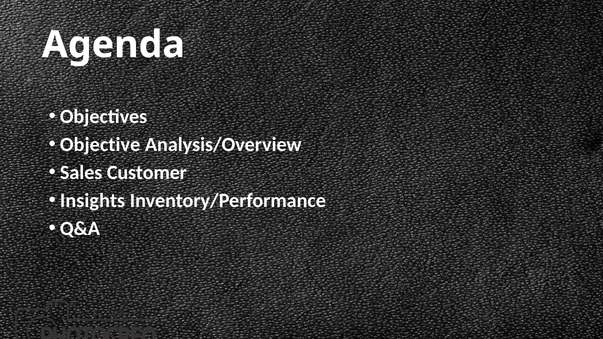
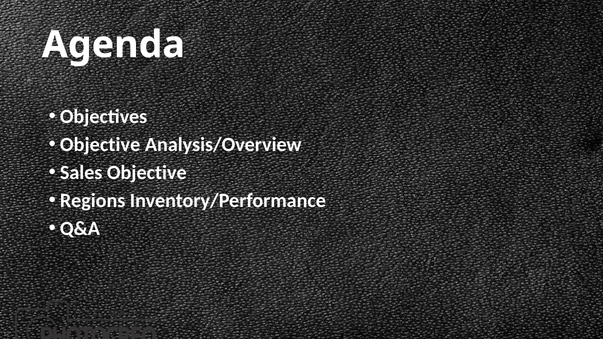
Sales Customer: Customer -> Objective
Insights: Insights -> Regions
